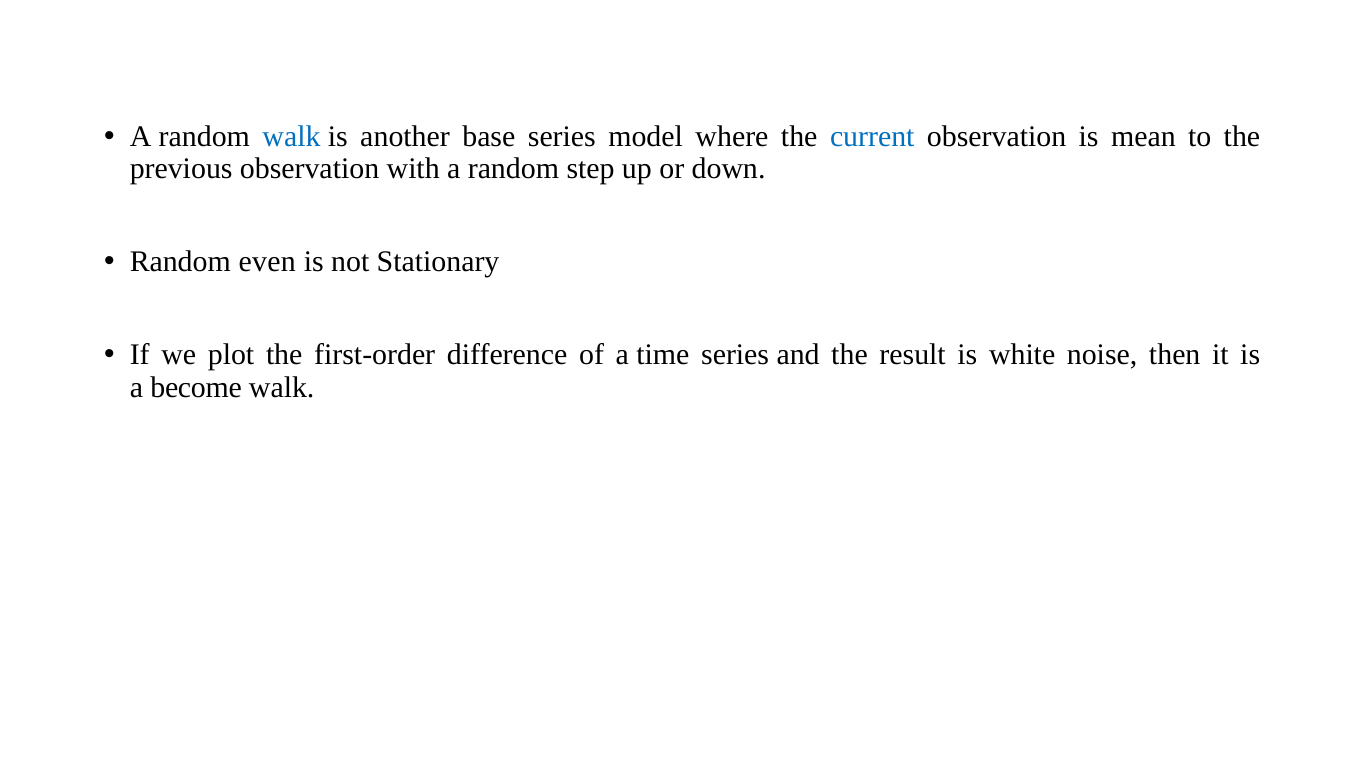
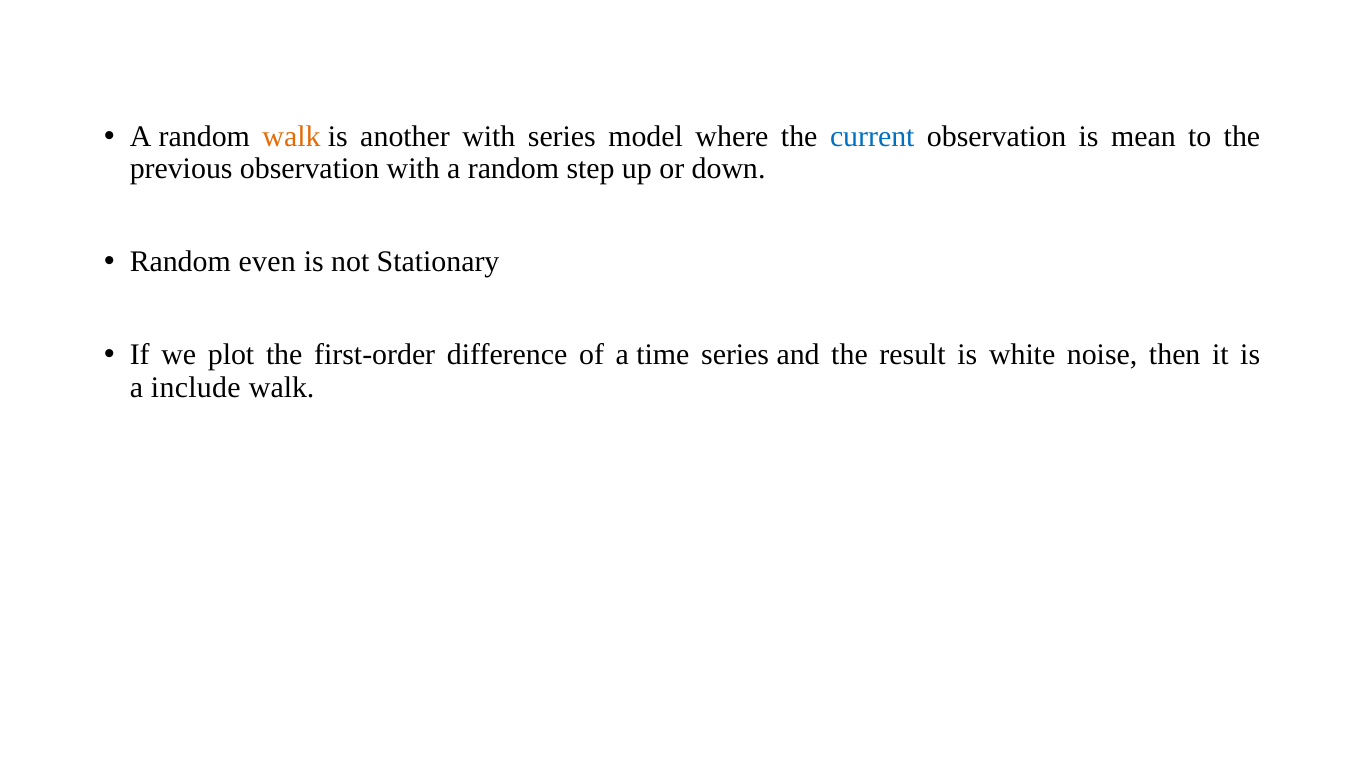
walk at (291, 137) colour: blue -> orange
another base: base -> with
become: become -> include
